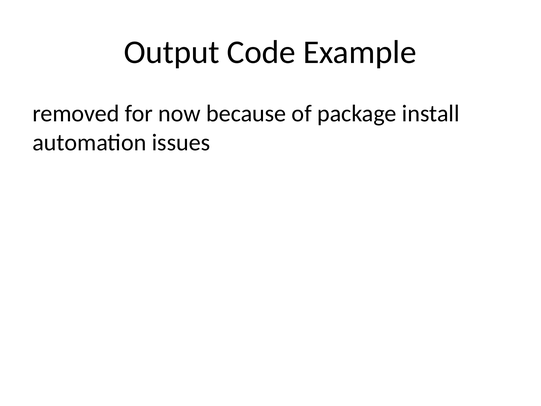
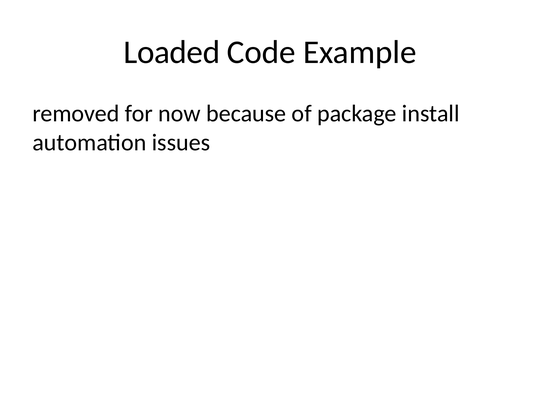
Output: Output -> Loaded
